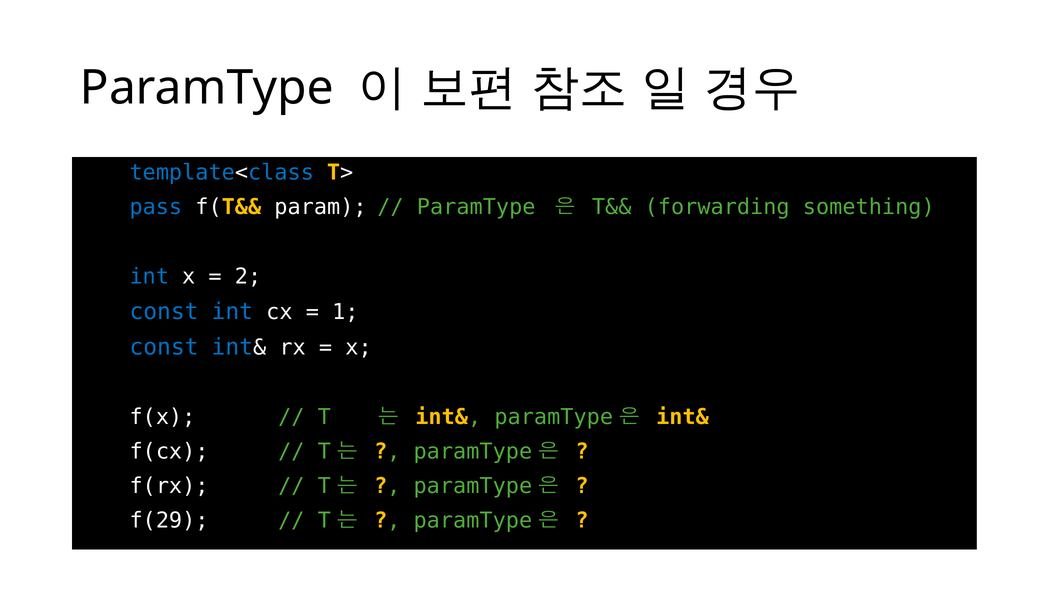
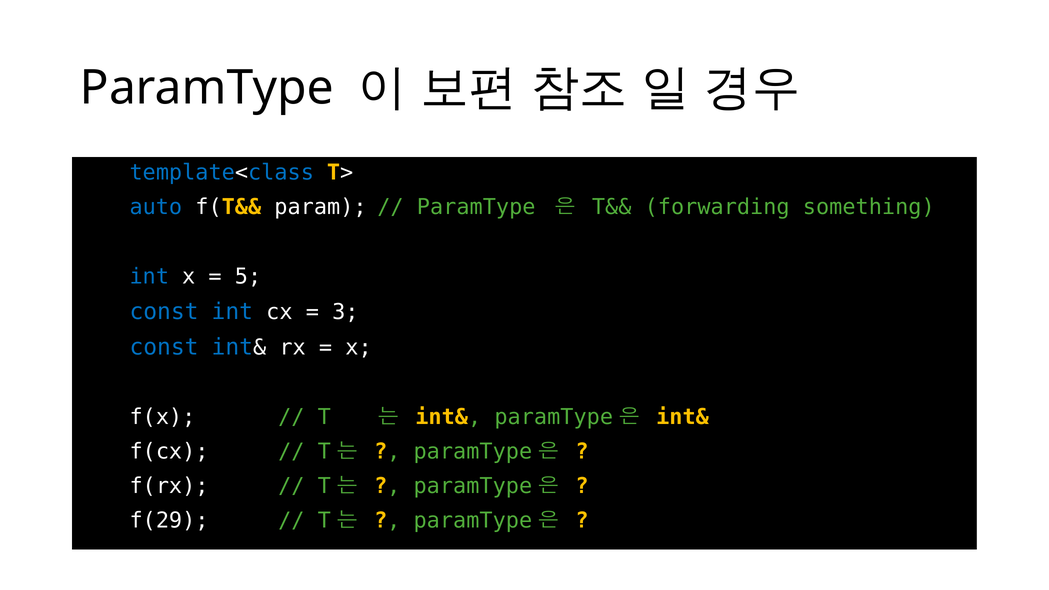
pass: pass -> auto
2: 2 -> 5
1: 1 -> 3
